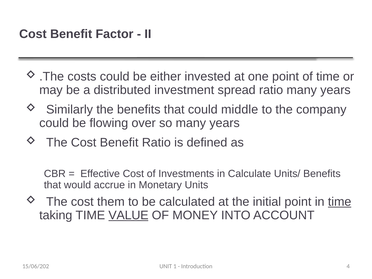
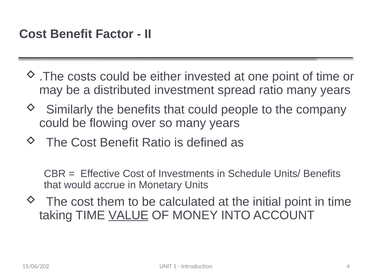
middle: middle -> people
Calculate: Calculate -> Schedule
time at (340, 202) underline: present -> none
